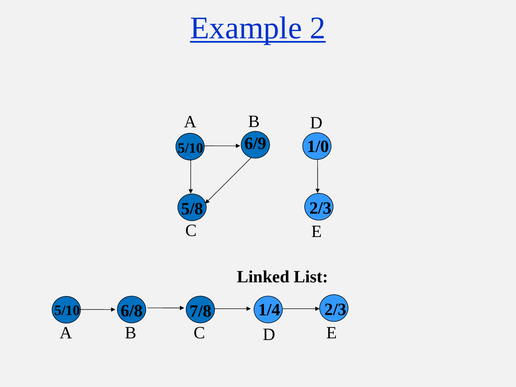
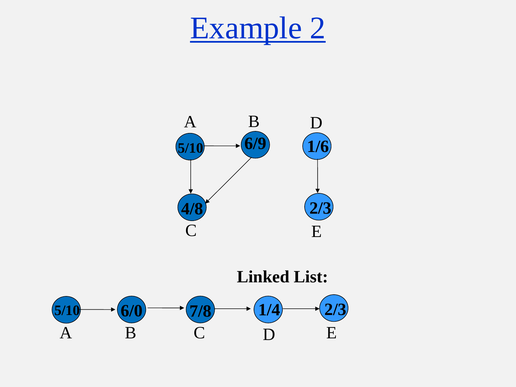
1/0: 1/0 -> 1/6
5/8: 5/8 -> 4/8
6/8: 6/8 -> 6/0
